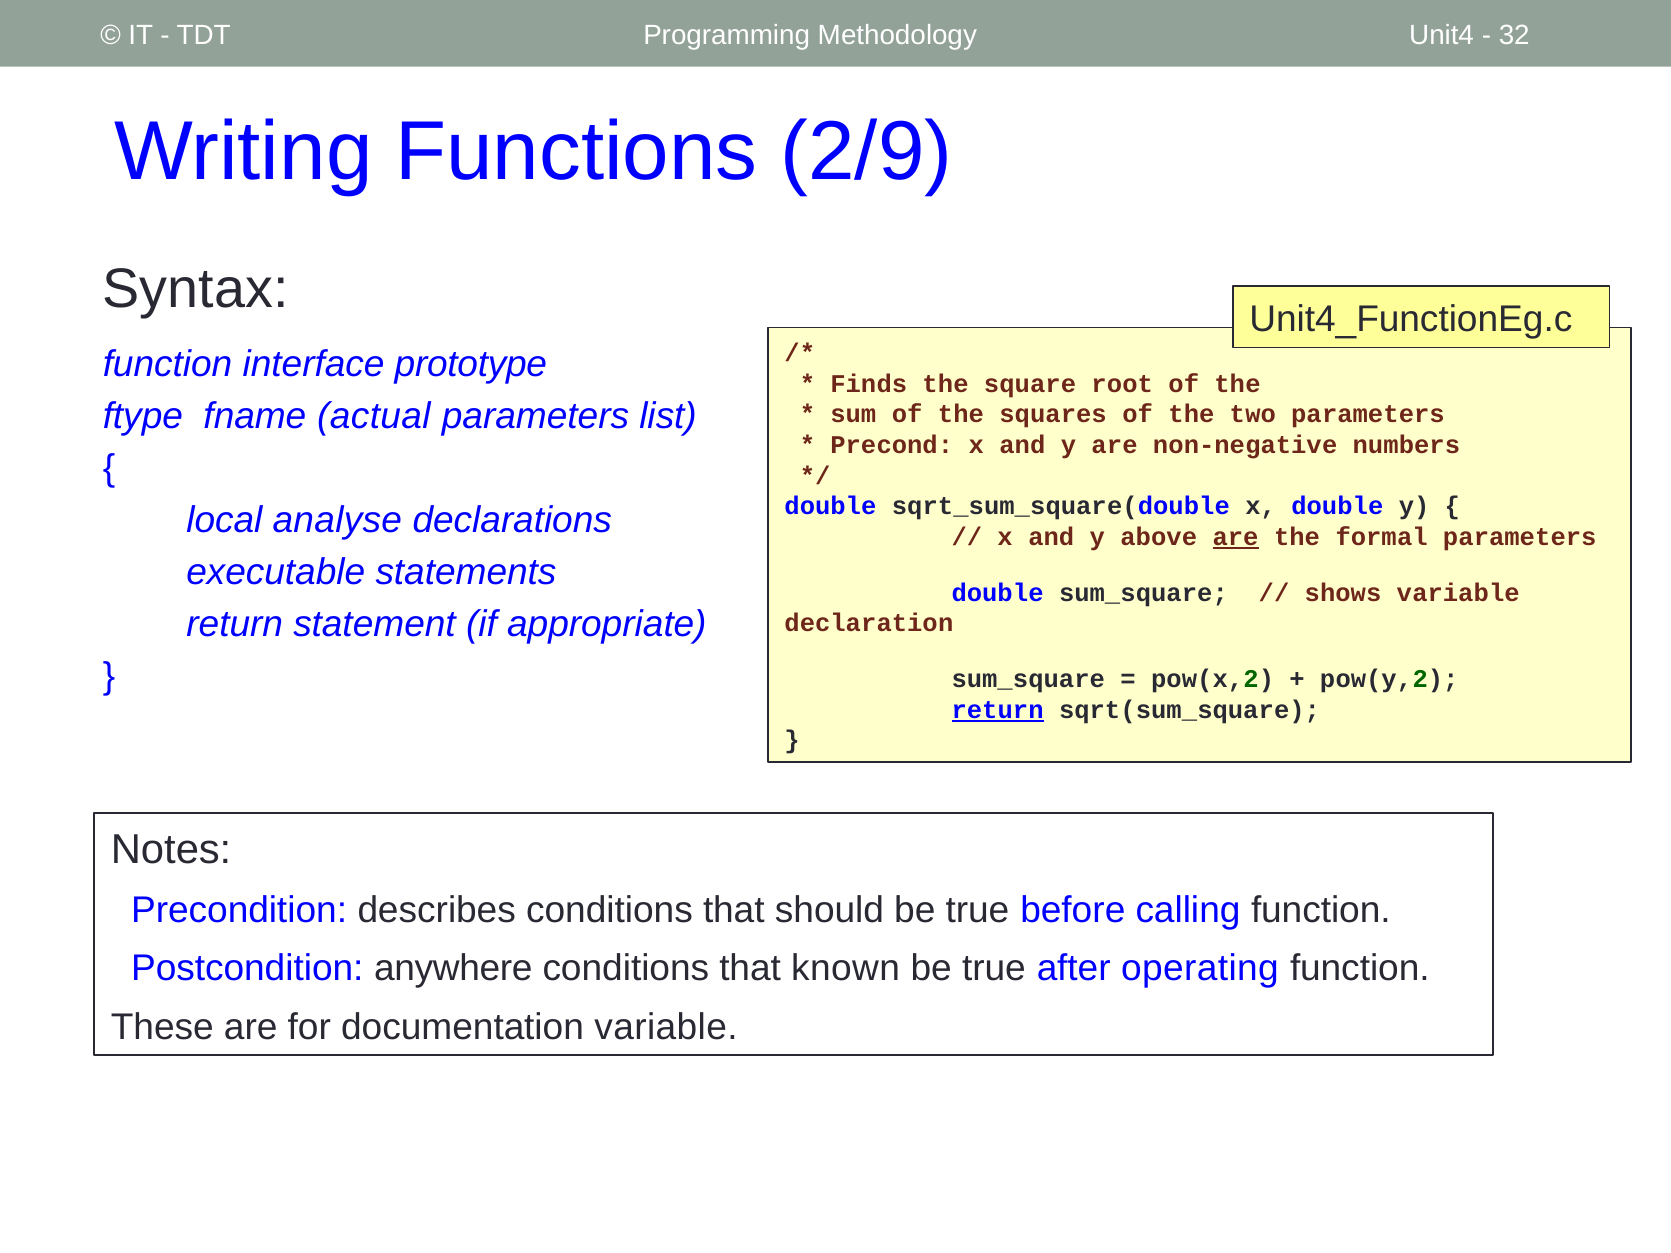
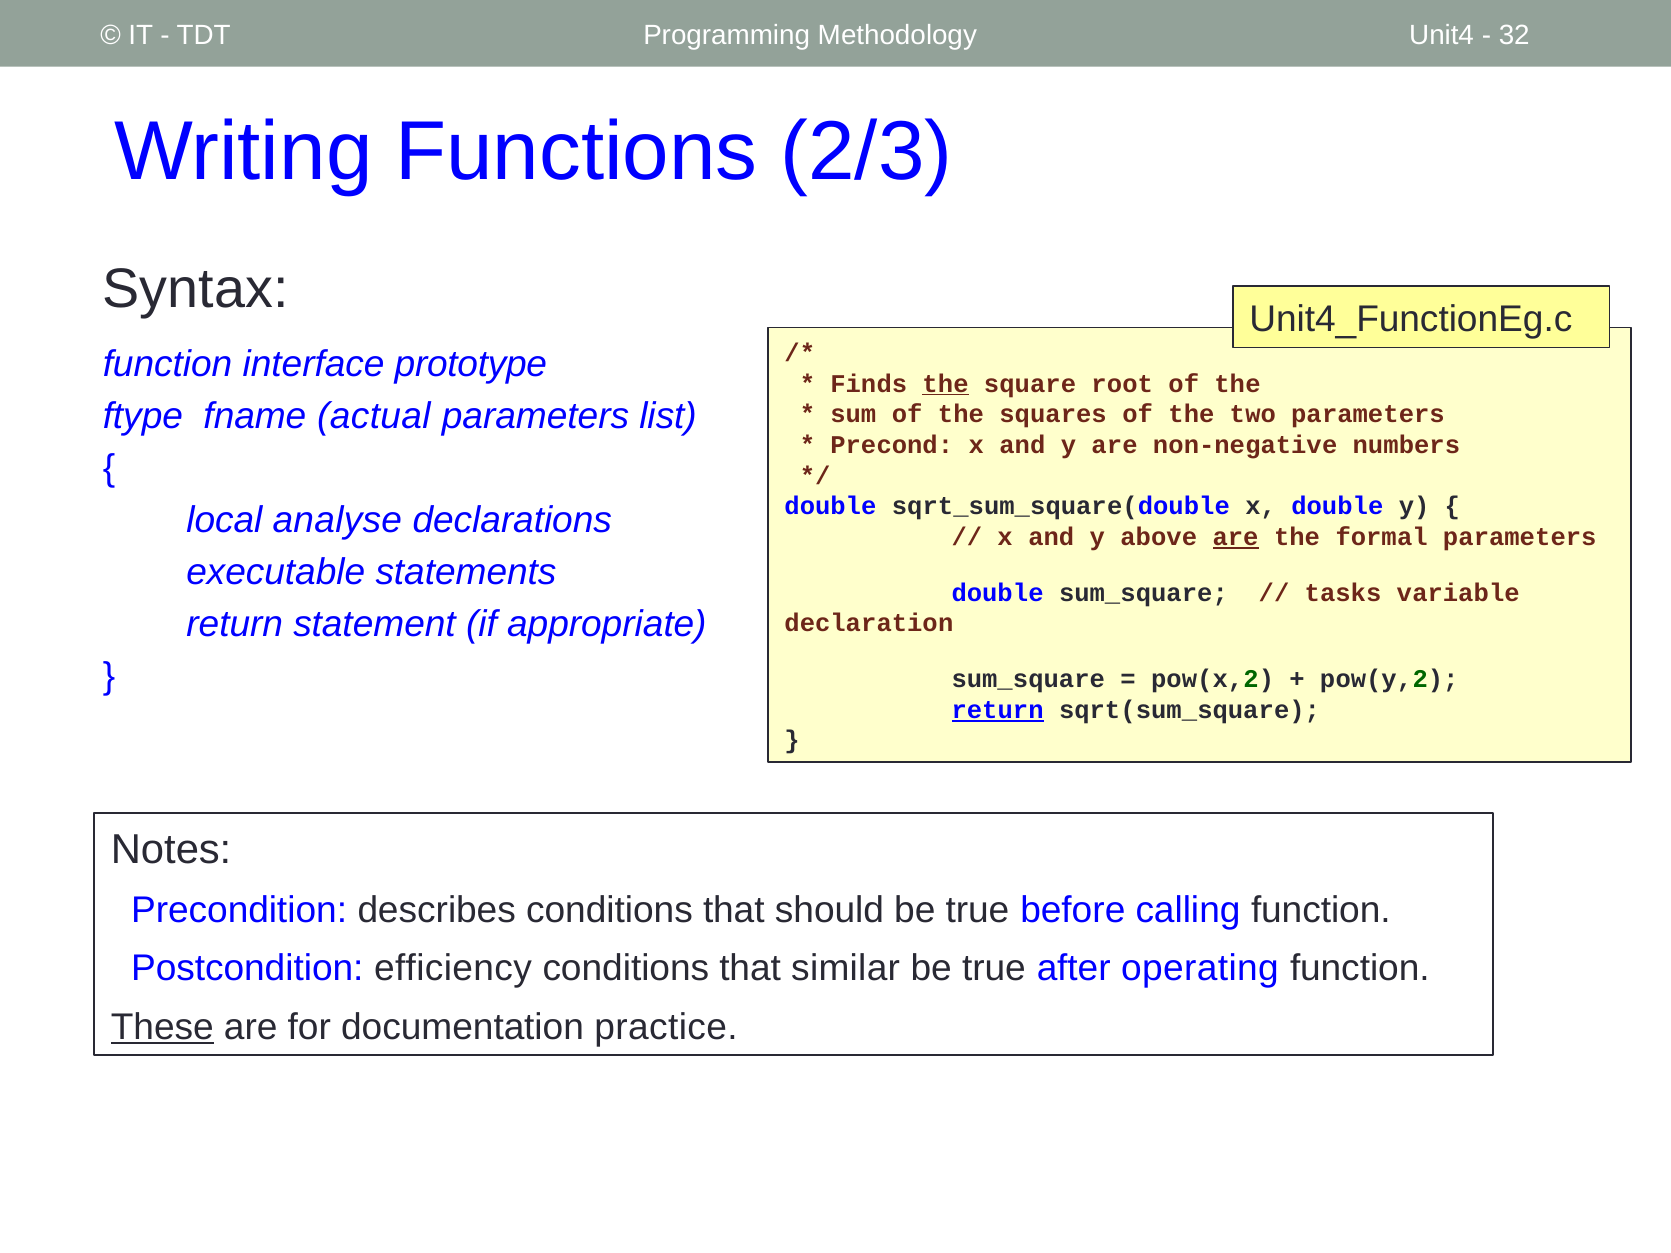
2/9: 2/9 -> 2/3
the at (946, 384) underline: none -> present
shows: shows -> tasks
anywhere: anywhere -> efficiency
known: known -> similar
These underline: none -> present
documentation variable: variable -> practice
